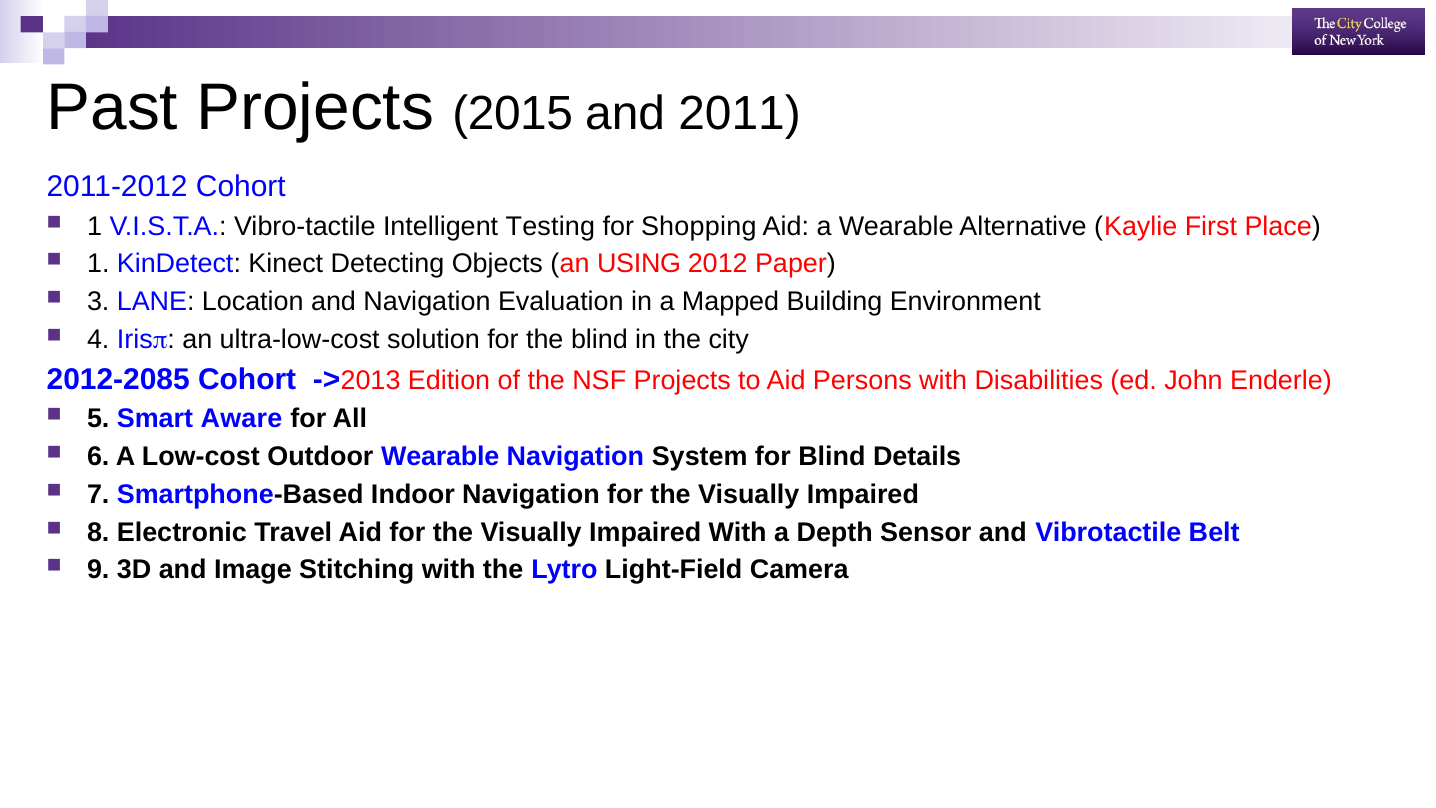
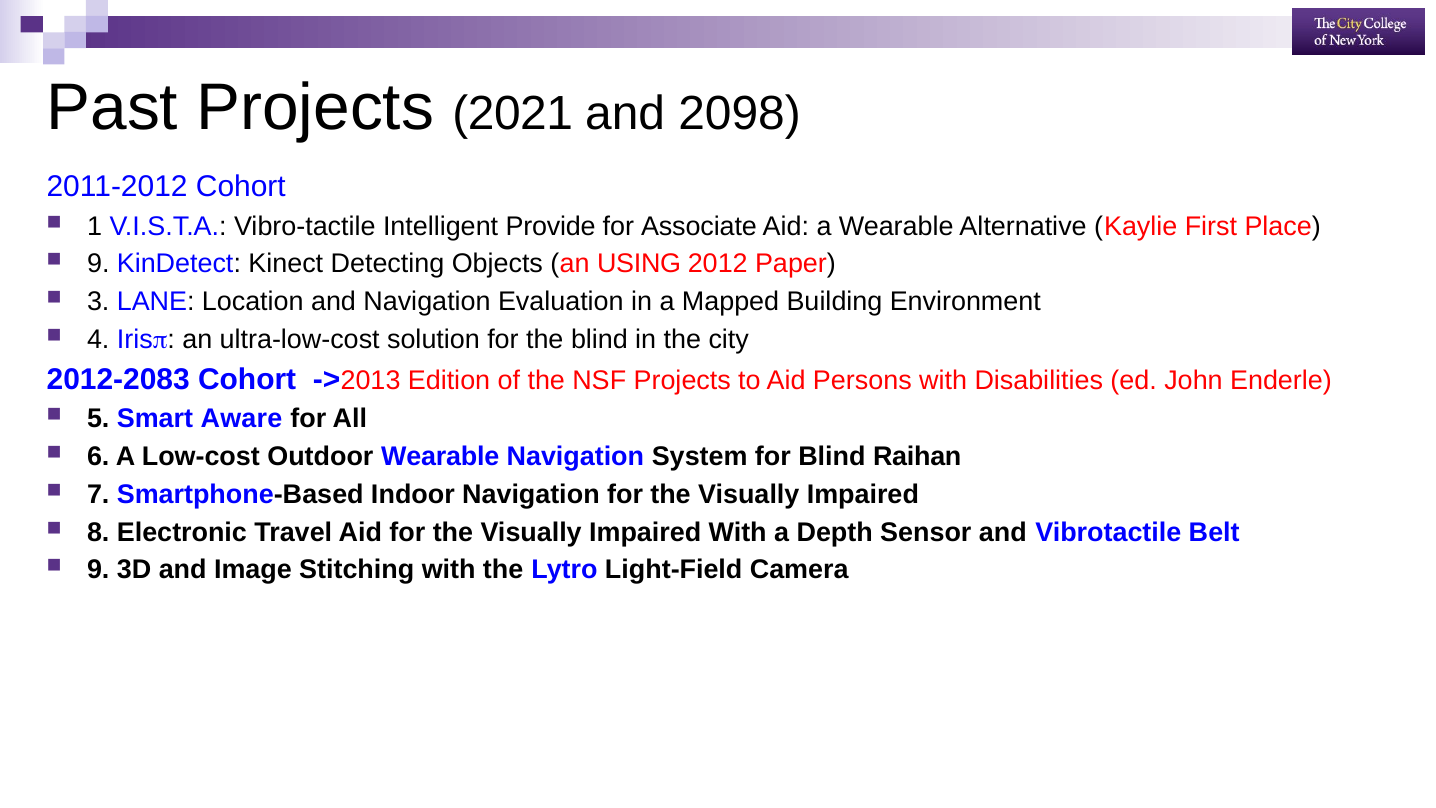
2015: 2015 -> 2021
2011: 2011 -> 2098
Testing: Testing -> Provide
Shopping: Shopping -> Associate
1 at (98, 264): 1 -> 9
2012-2085: 2012-2085 -> 2012-2083
Details: Details -> Raihan
